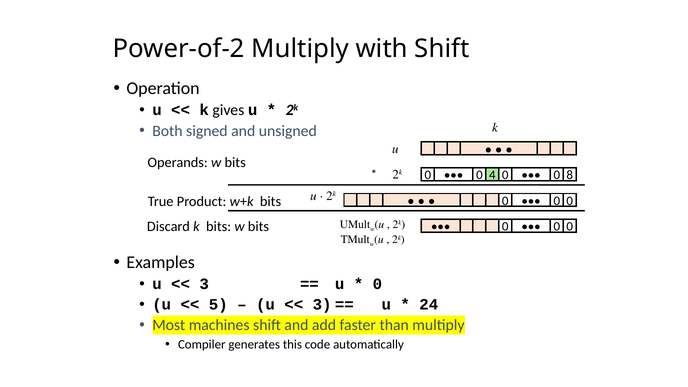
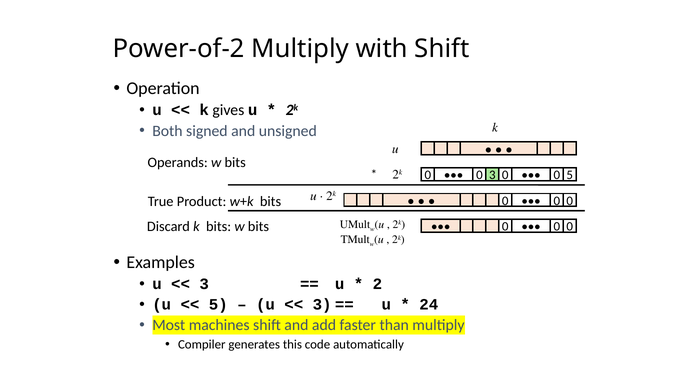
0 4: 4 -> 3
0 8: 8 -> 5
0 at (377, 284): 0 -> 2
